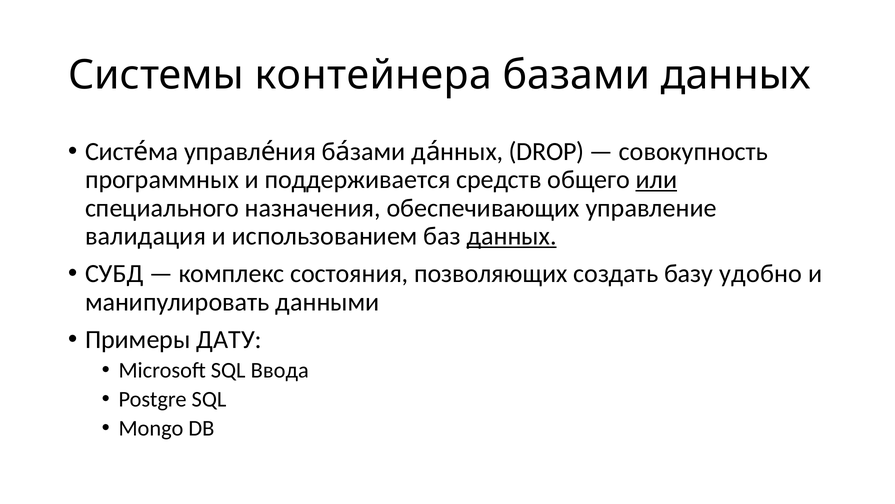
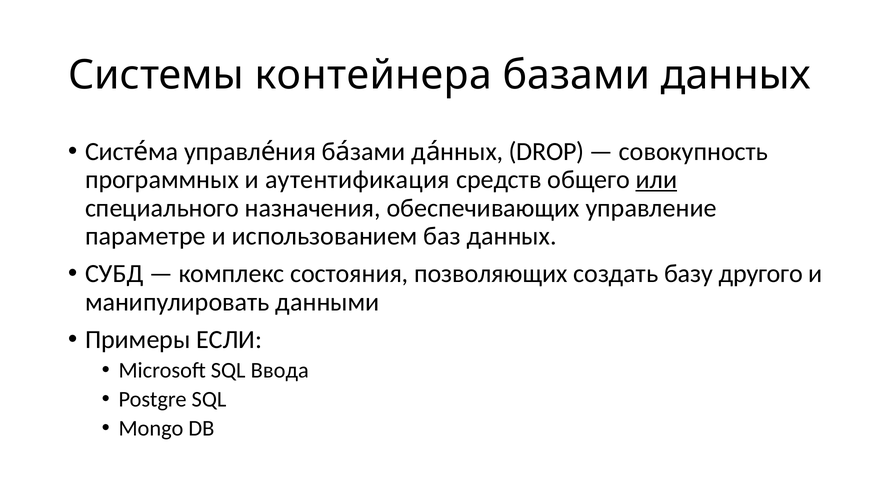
поддерживается: поддерживается -> аутентификация
валидация: валидация -> параметре
данных at (512, 236) underline: present -> none
удобно: удобно -> другого
ДАТУ: ДАТУ -> ЕСЛИ
